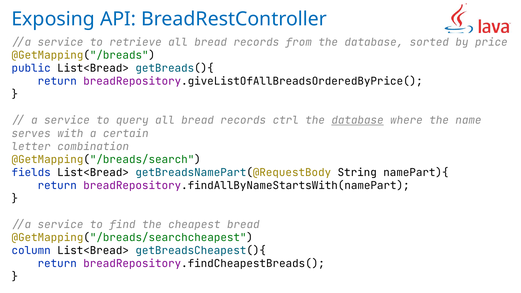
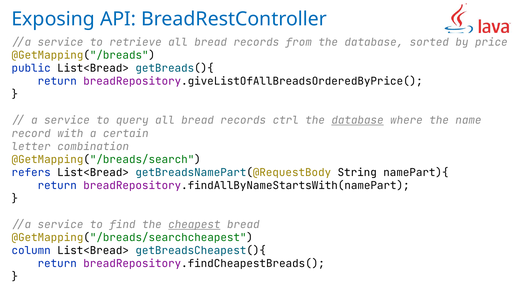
serves: serves -> record
fields: fields -> refers
cheapest underline: none -> present
